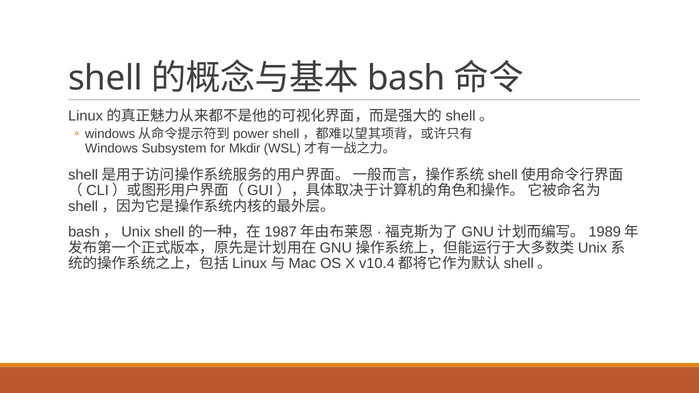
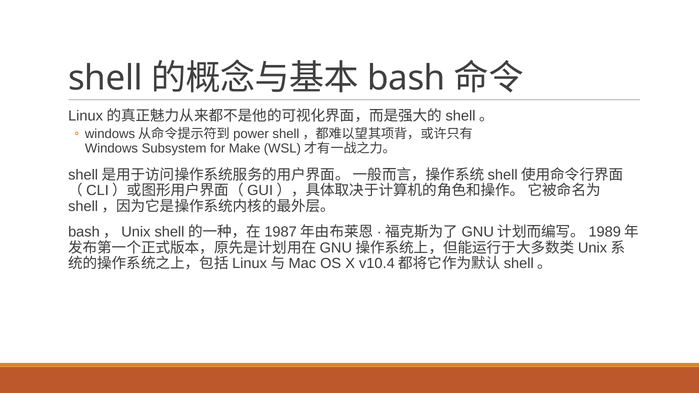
Mkdir: Mkdir -> Make
